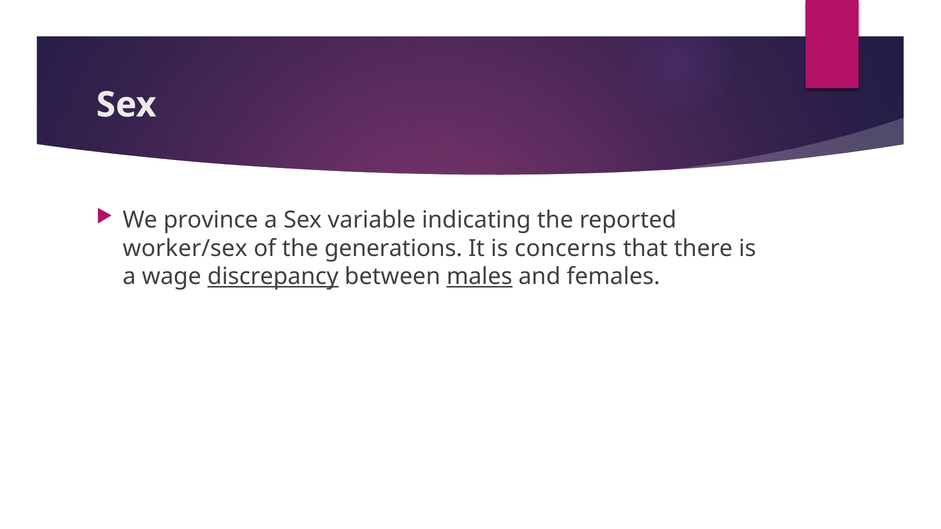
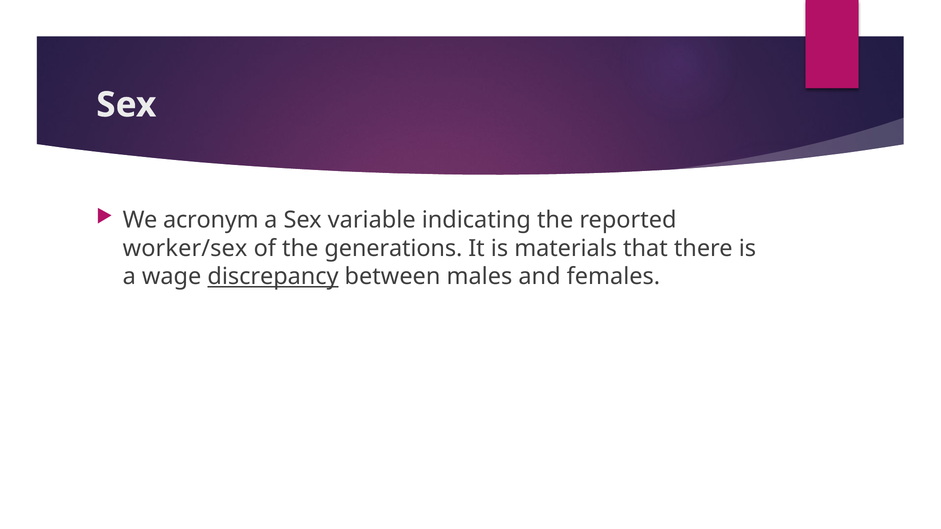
province: province -> acronym
concerns: concerns -> materials
males underline: present -> none
